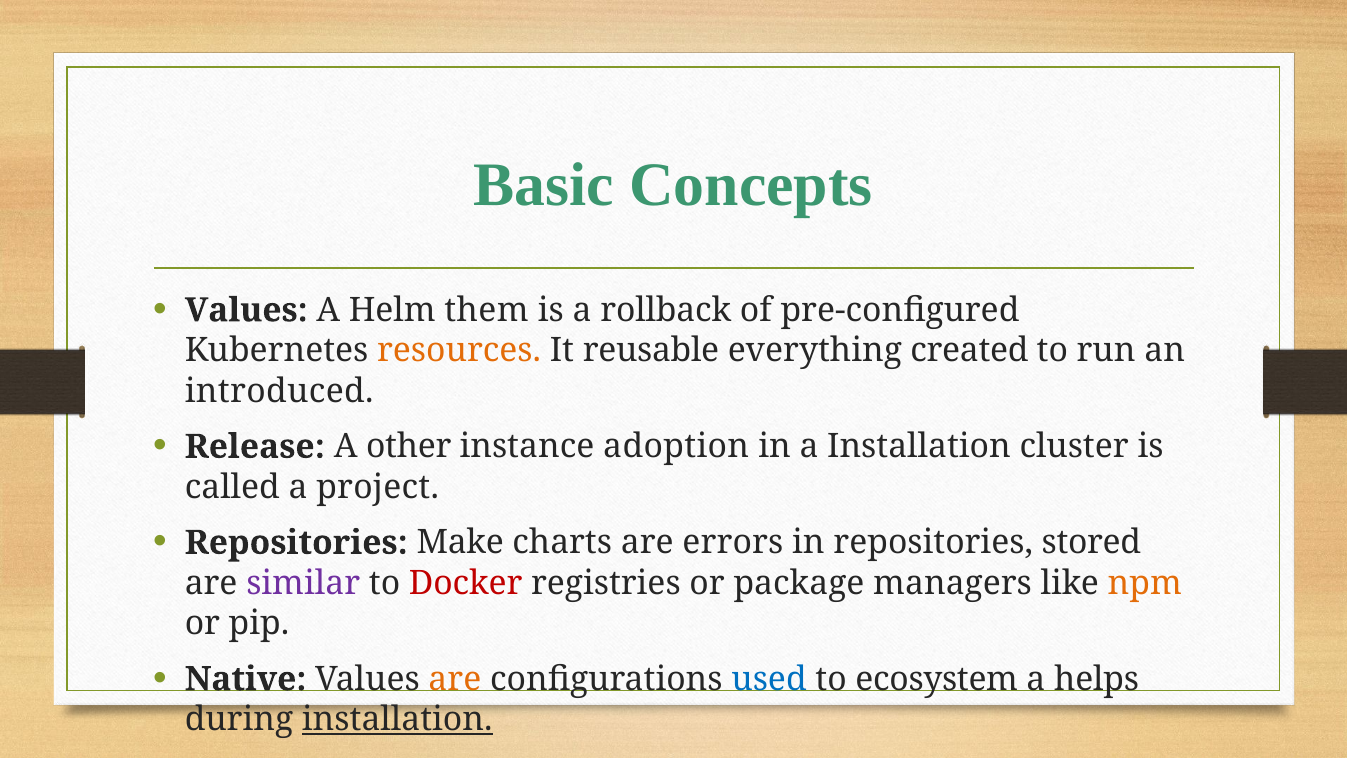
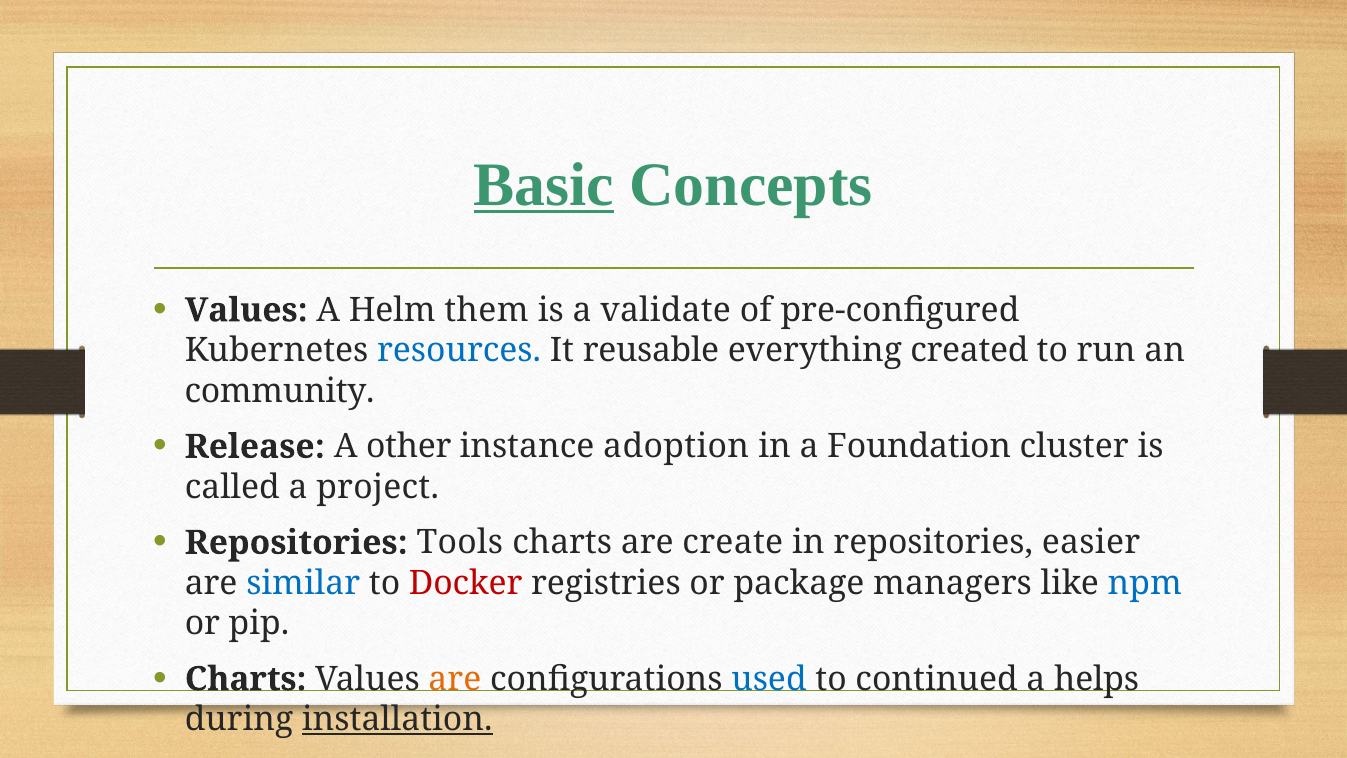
Basic underline: none -> present
rollback: rollback -> validate
resources colour: orange -> blue
introduced: introduced -> community
a Installation: Installation -> Foundation
Make: Make -> Tools
errors: errors -> create
stored: stored -> easier
similar colour: purple -> blue
npm colour: orange -> blue
Native at (246, 679): Native -> Charts
ecosystem: ecosystem -> continued
